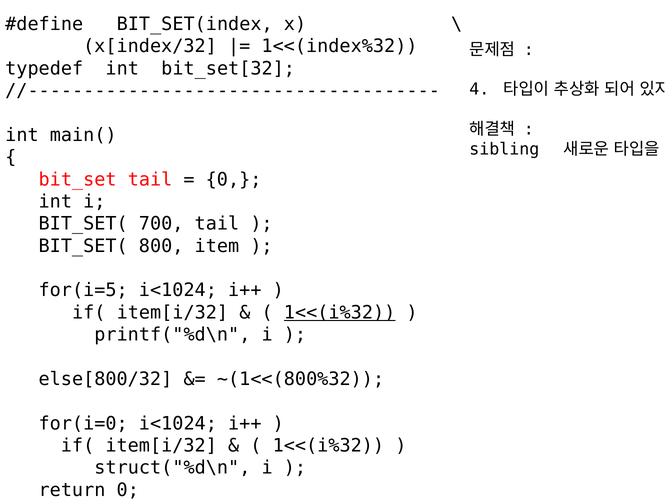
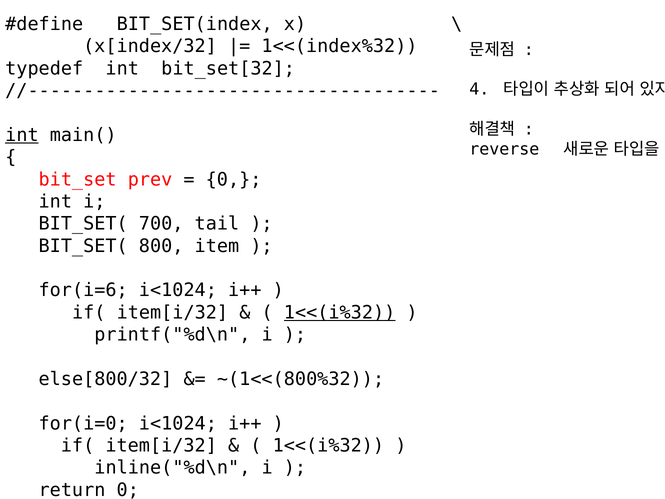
int at (22, 135) underline: none -> present
sibling: sibling -> reverse
bit_set tail: tail -> prev
for(i=5: for(i=5 -> for(i=6
struct("%d\n: struct("%d\n -> inline("%d\n
